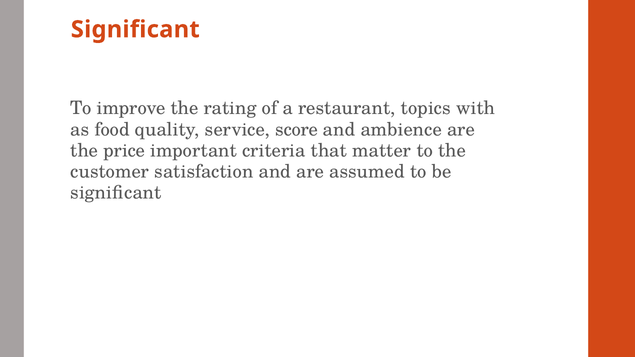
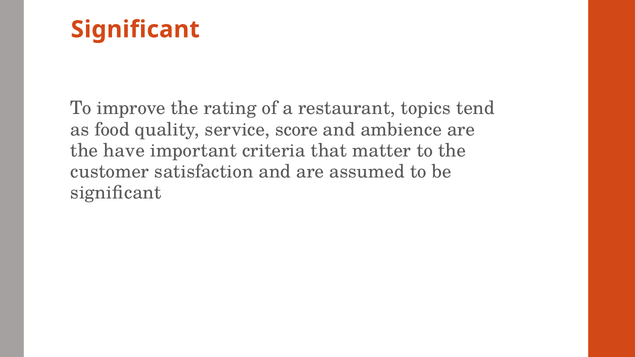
with: with -> tend
price: price -> have
